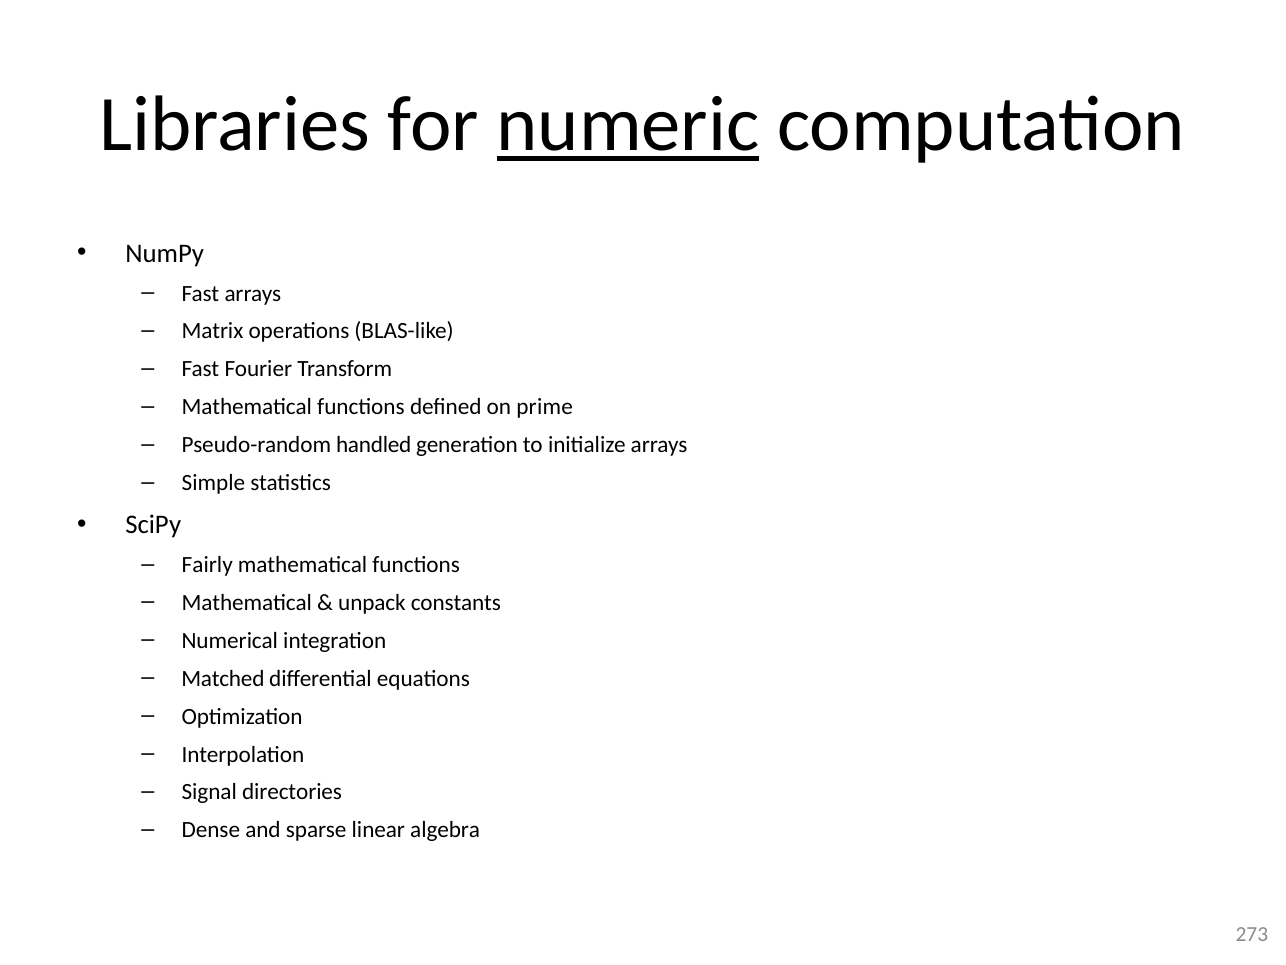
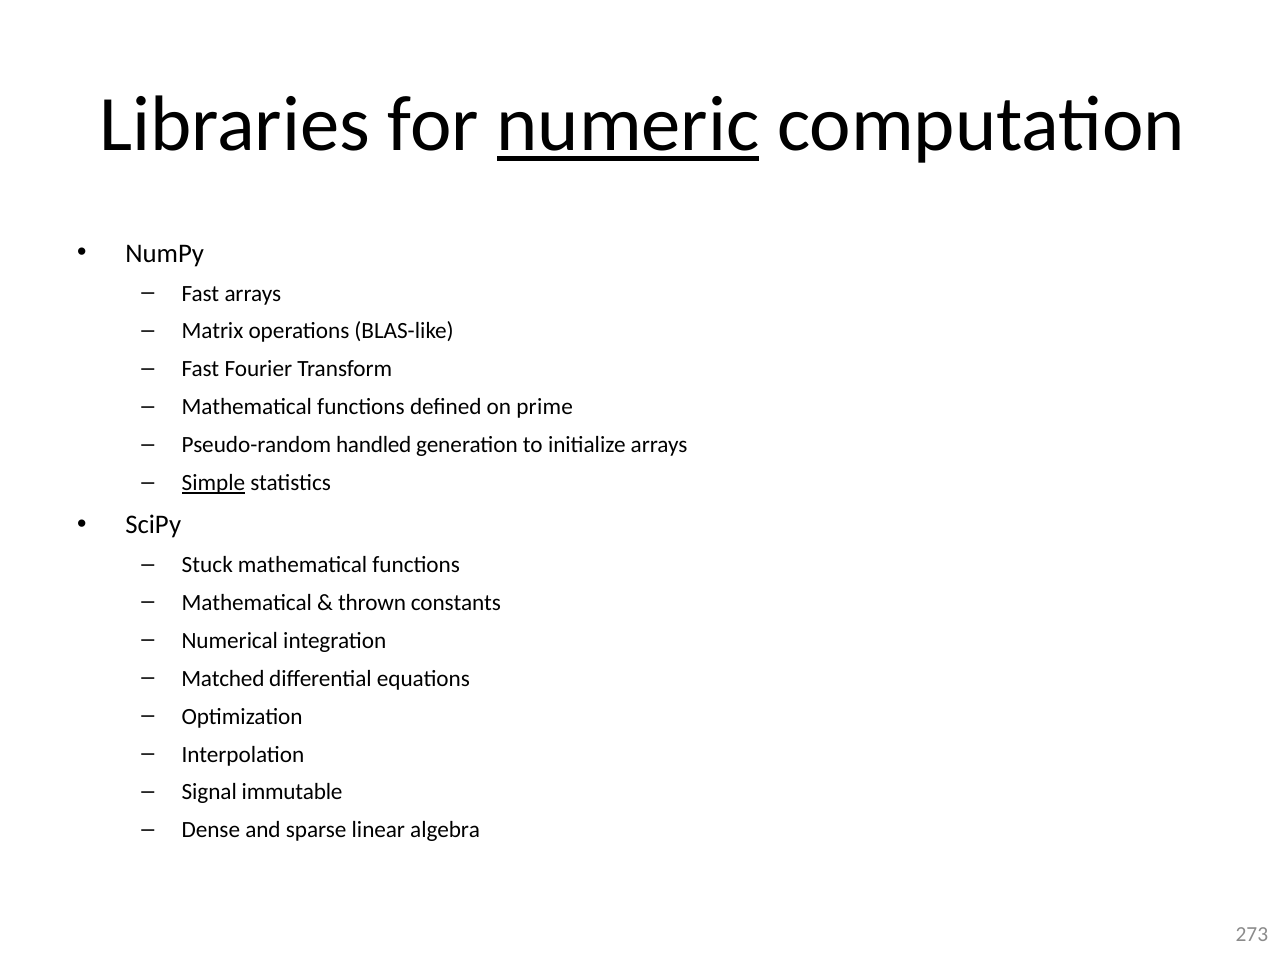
Simple underline: none -> present
Fairly: Fairly -> Stuck
unpack: unpack -> thrown
directories: directories -> immutable
